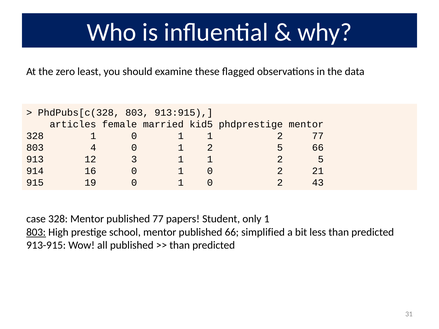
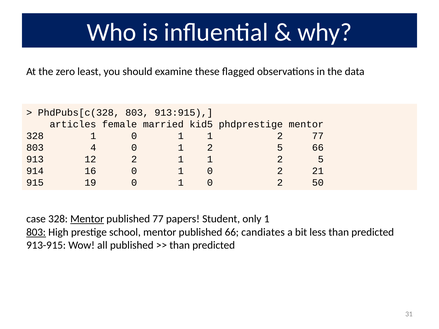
12 3: 3 -> 2
43: 43 -> 50
Mentor at (87, 219) underline: none -> present
simplified: simplified -> candiates
